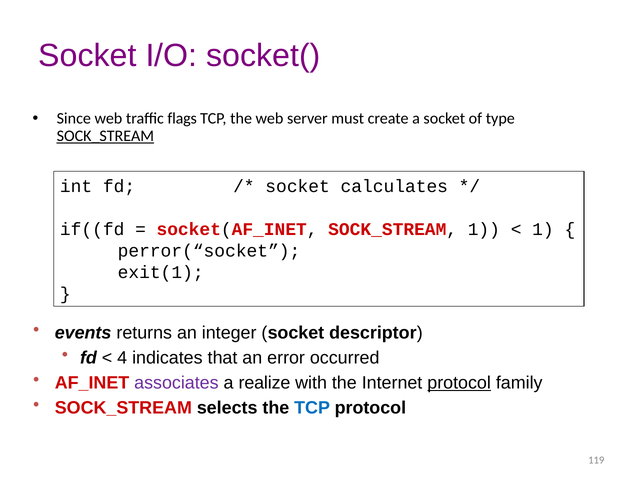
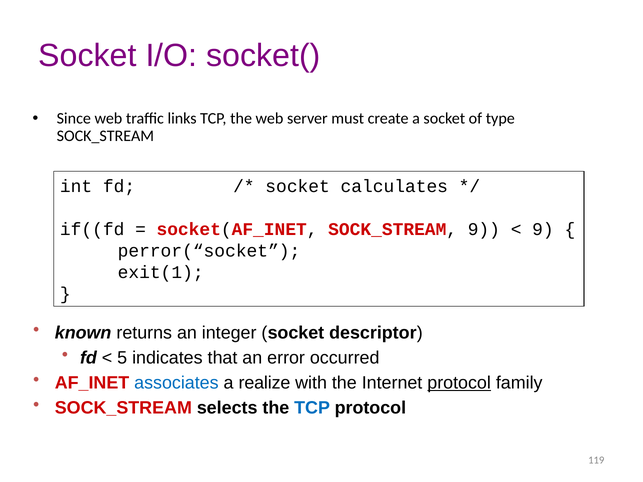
flags: flags -> links
SOCK_STREAM at (105, 136) underline: present -> none
SOCK_STREAM 1: 1 -> 9
1 at (543, 230): 1 -> 9
events: events -> known
4: 4 -> 5
associates colour: purple -> blue
